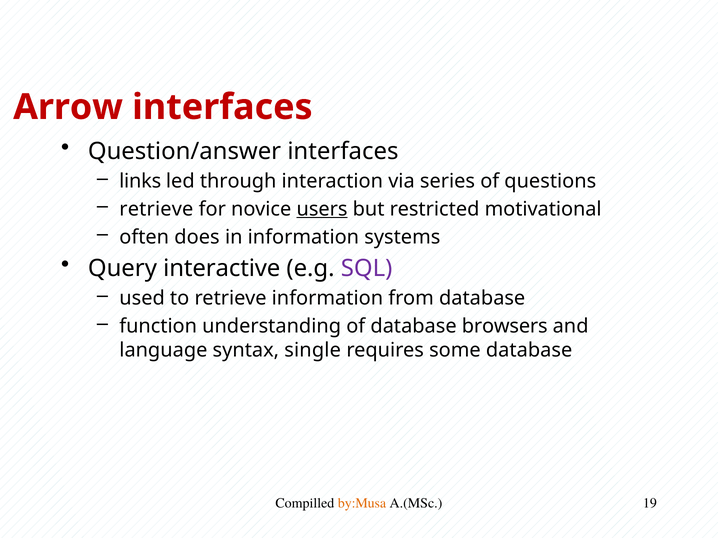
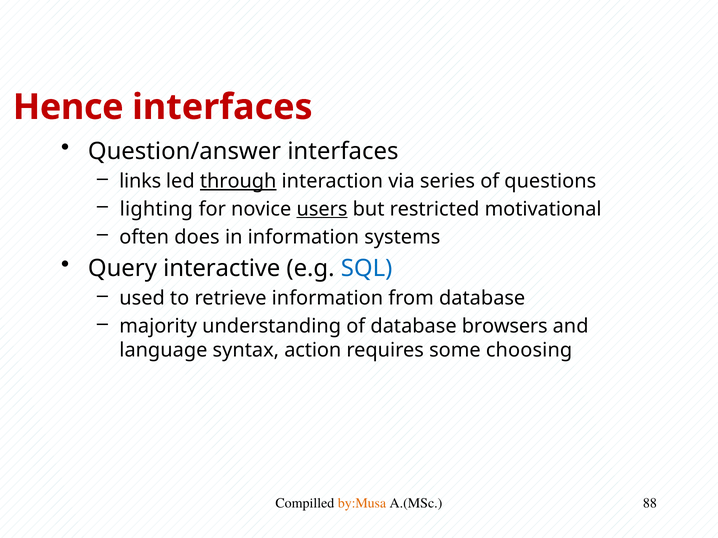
Arrow: Arrow -> Hence
through underline: none -> present
retrieve at (156, 209): retrieve -> lighting
SQL colour: purple -> blue
function: function -> majority
single: single -> action
some database: database -> choosing
19: 19 -> 88
